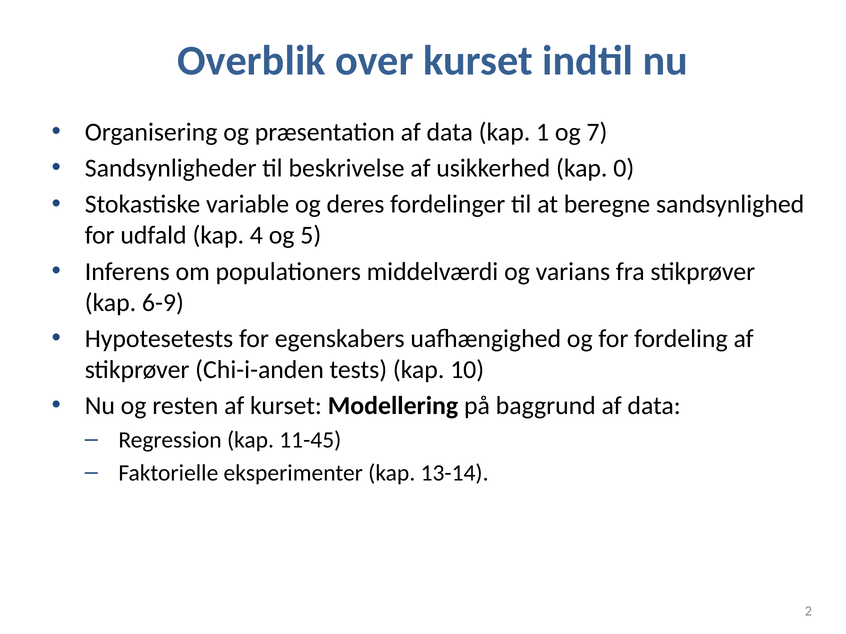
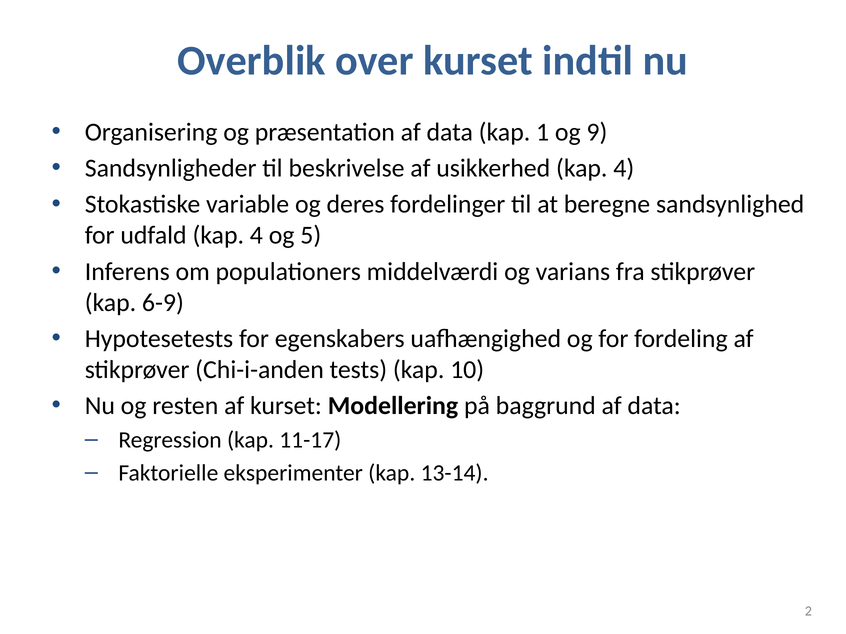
7: 7 -> 9
usikkerhed kap 0: 0 -> 4
11-45: 11-45 -> 11-17
